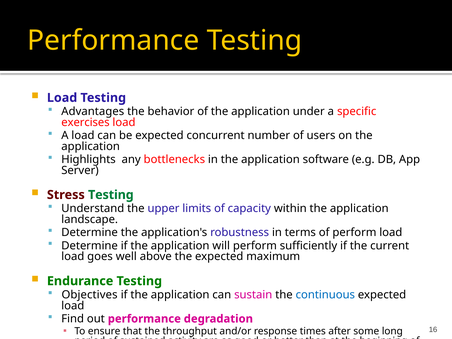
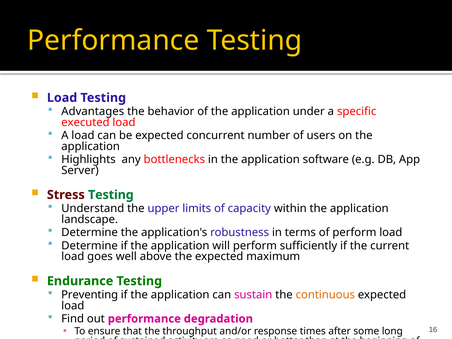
exercises: exercises -> executed
Objectives: Objectives -> Preventing
continuous colour: blue -> orange
